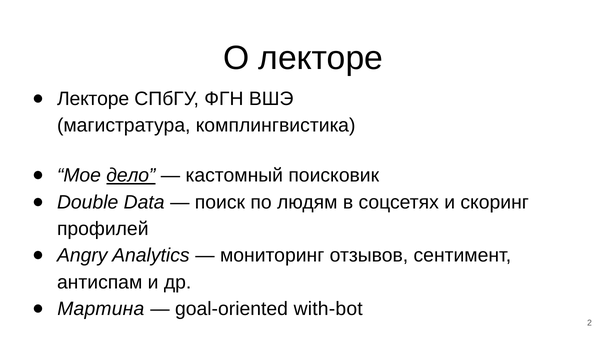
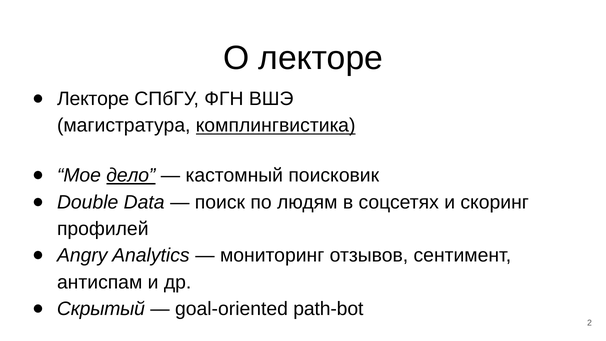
комплингвистика underline: none -> present
Мартина: Мартина -> Скрытый
with-bot: with-bot -> path-bot
